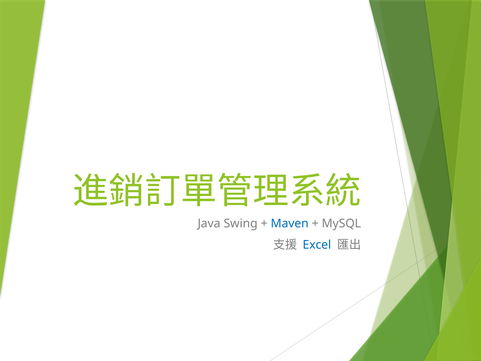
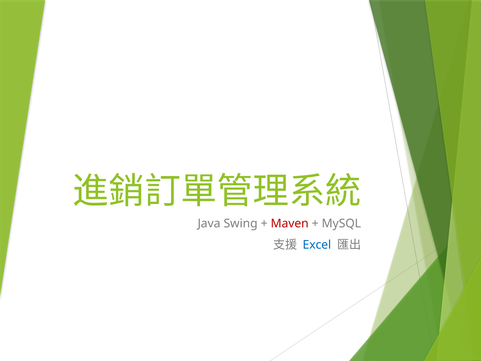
Maven colour: blue -> red
